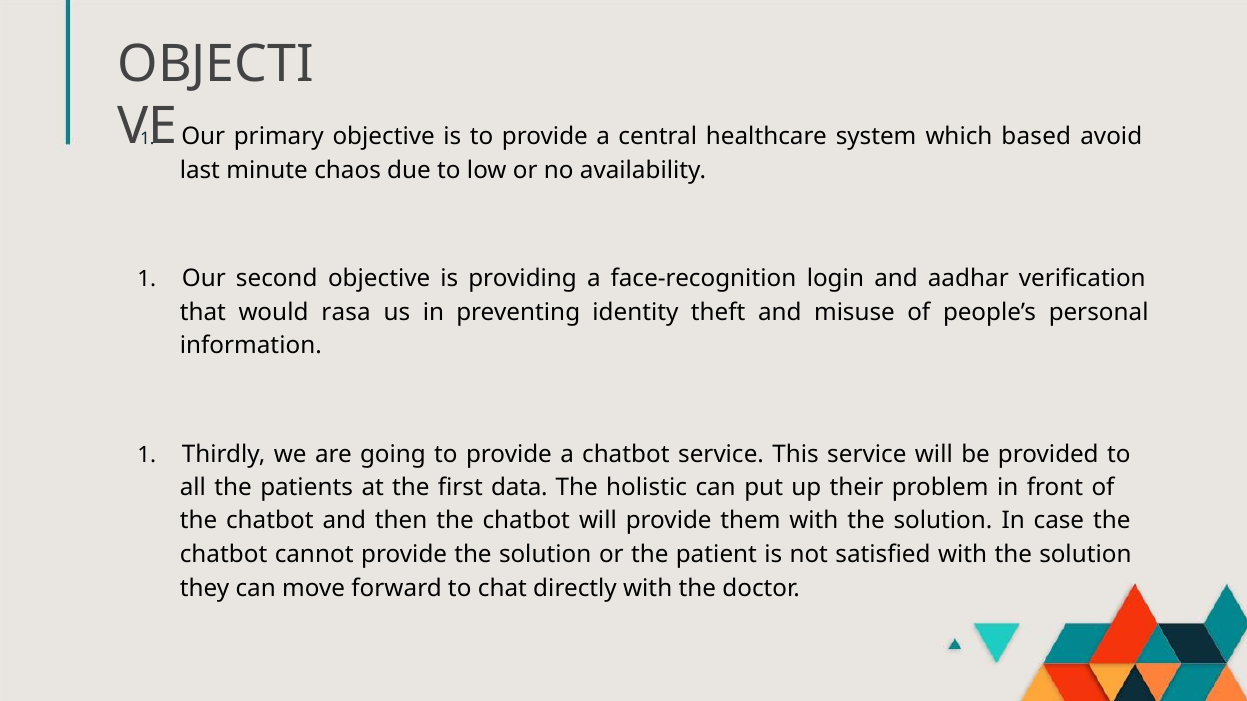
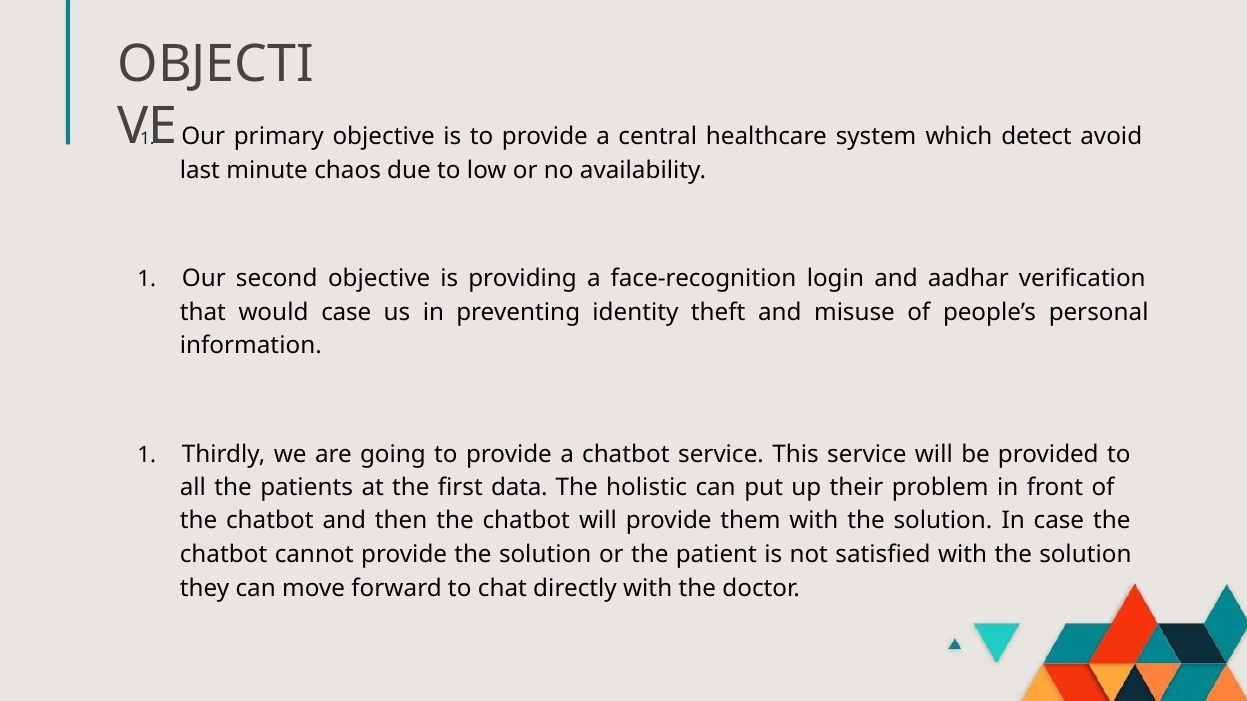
based: based -> detect
would rasa: rasa -> case
